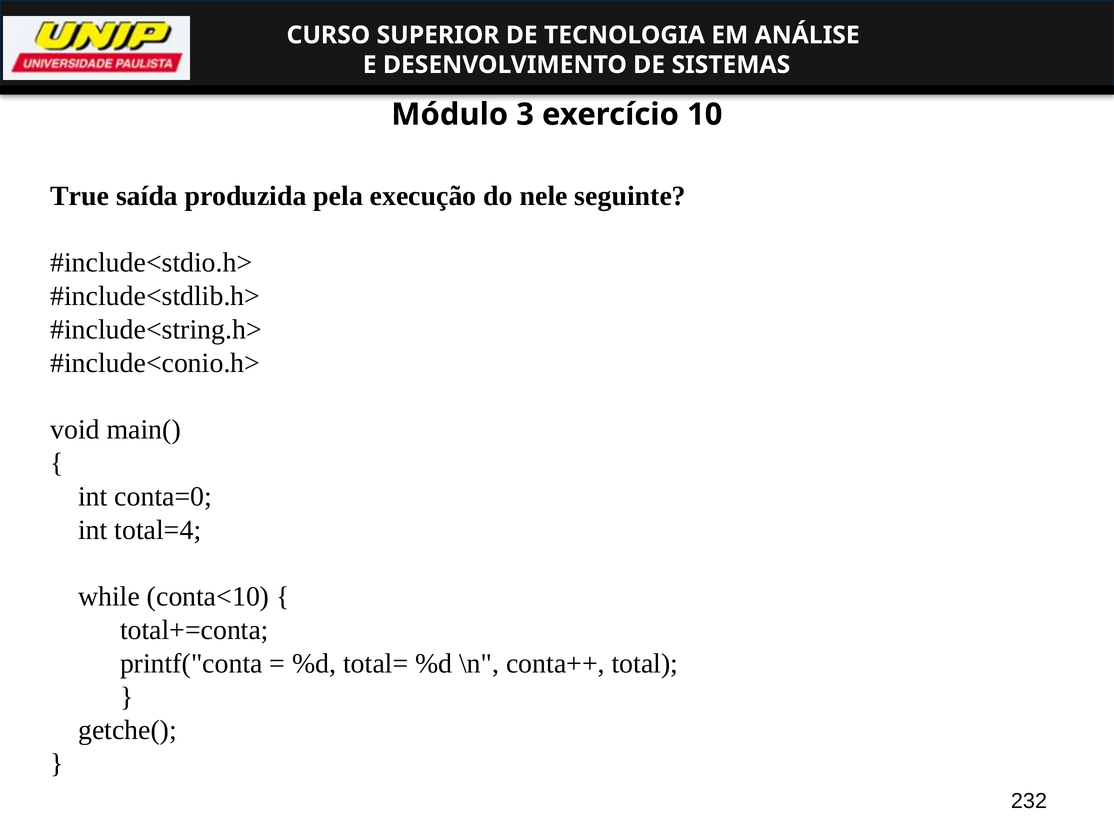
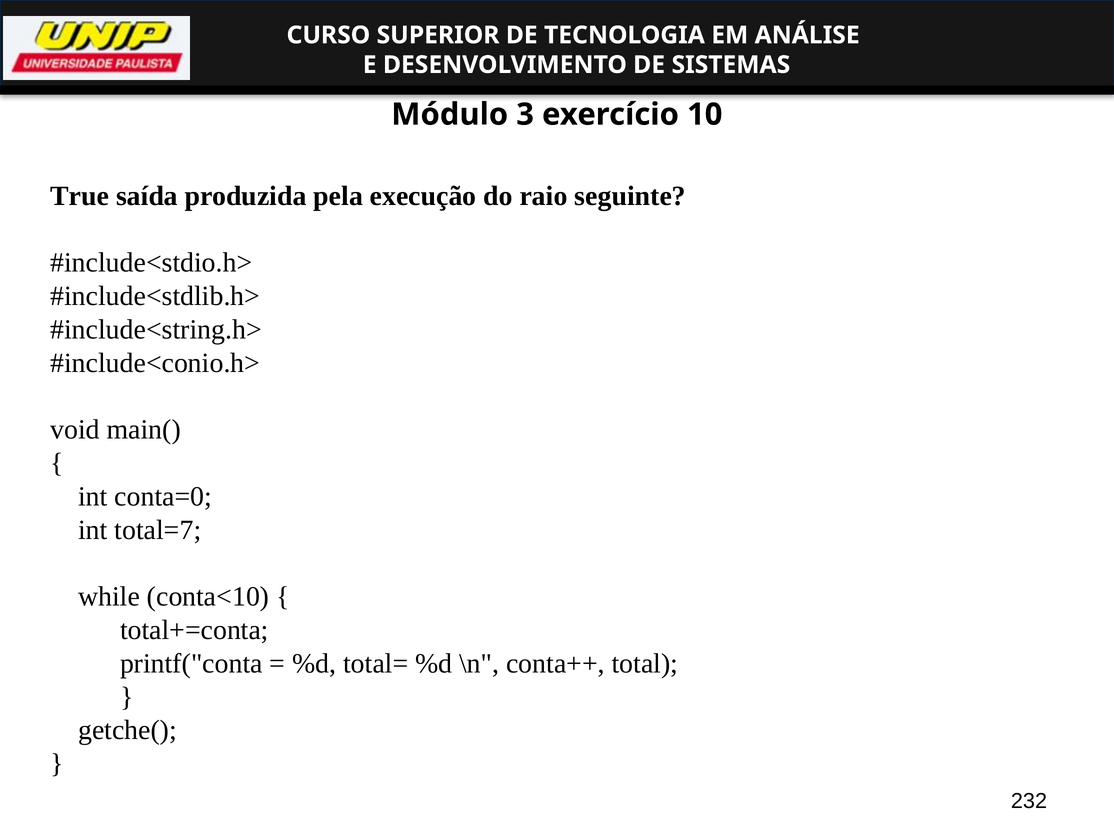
nele: nele -> raio
total=4: total=4 -> total=7
